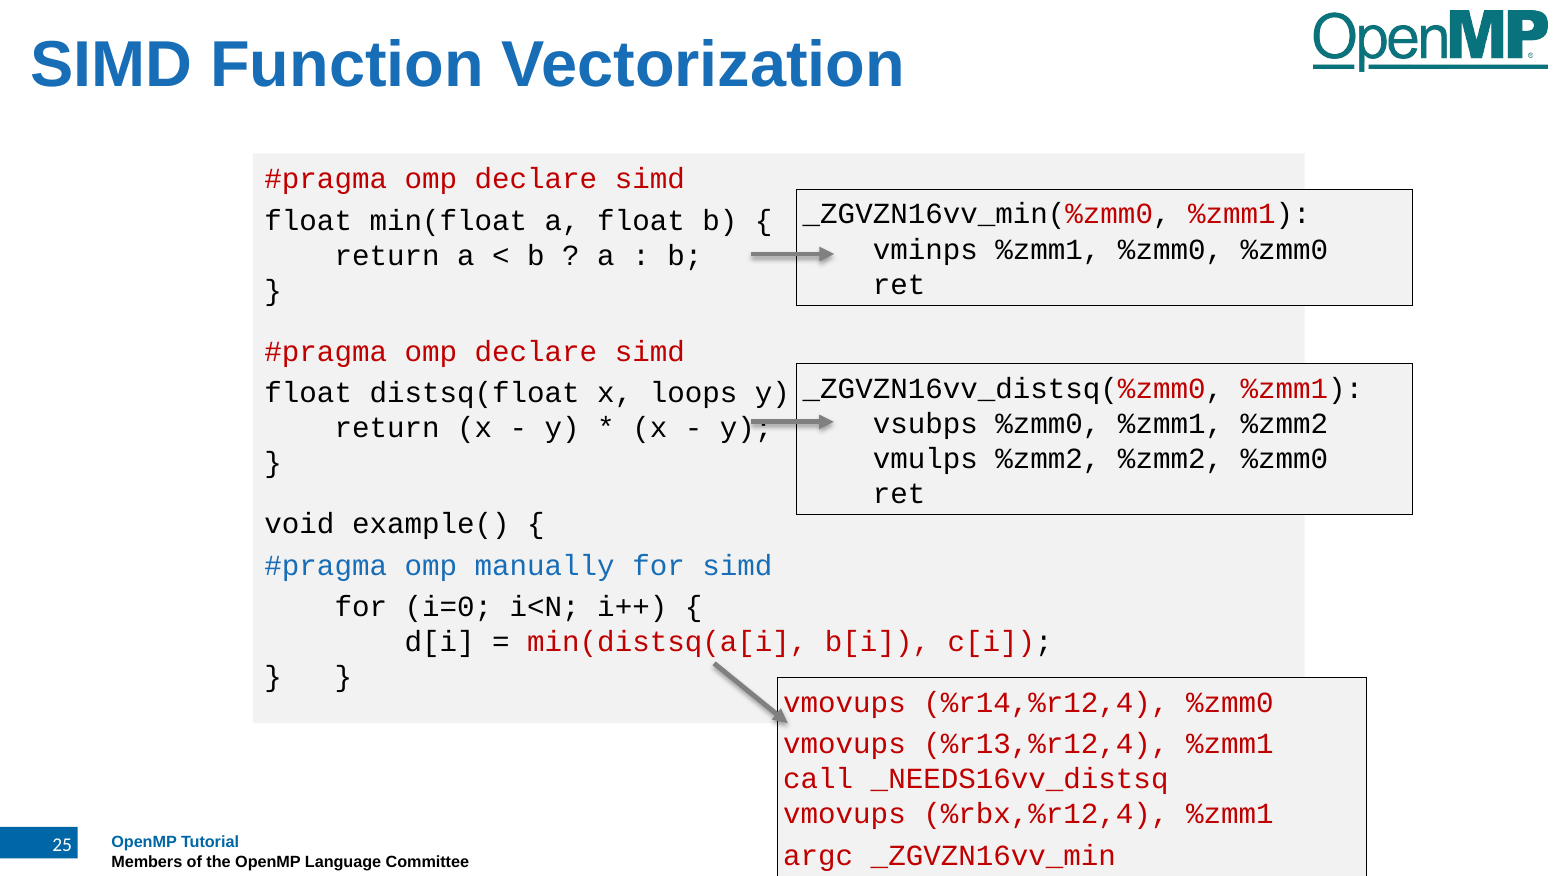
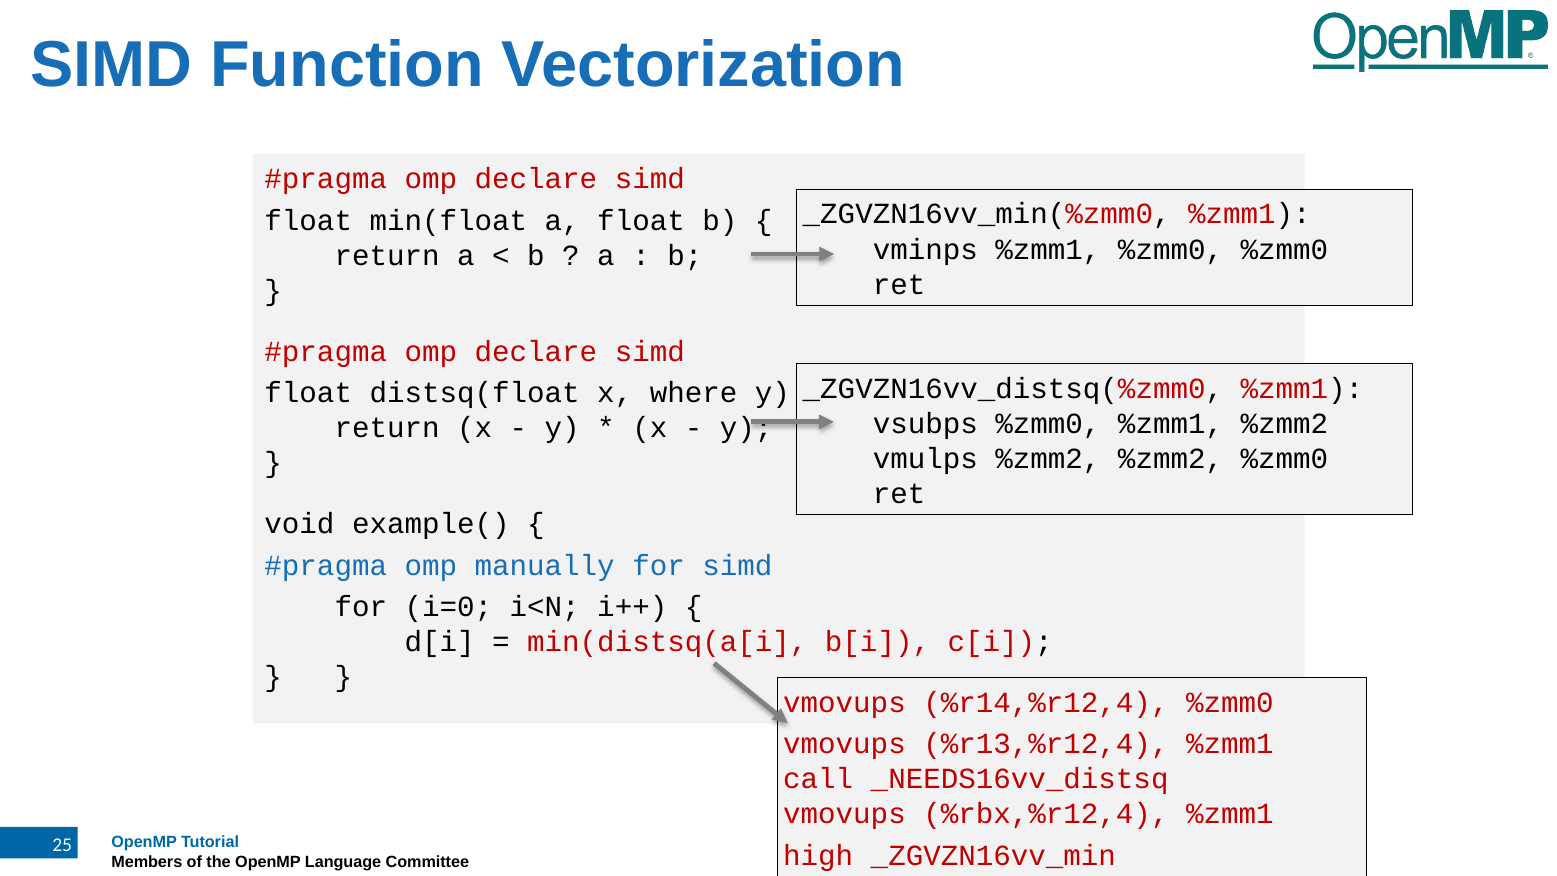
loops: loops -> where
argc: argc -> high
